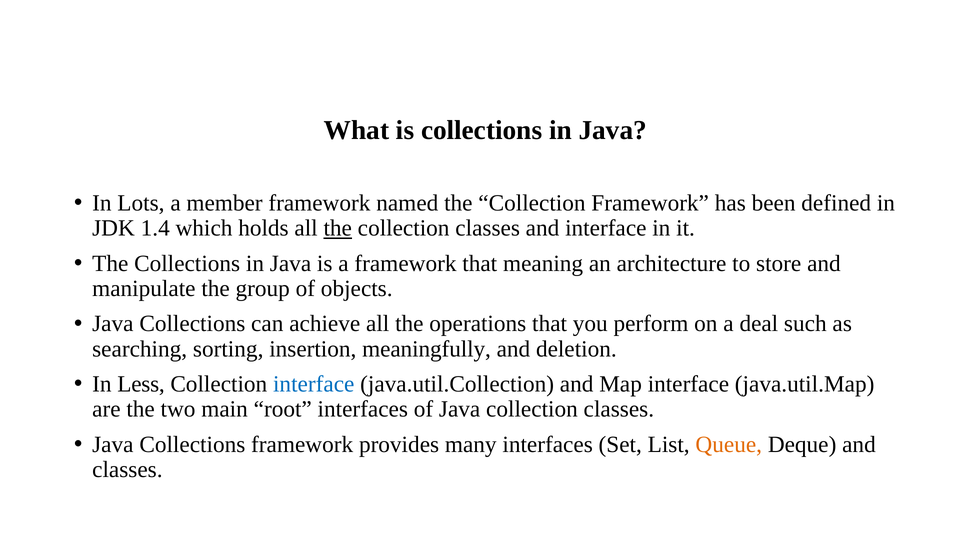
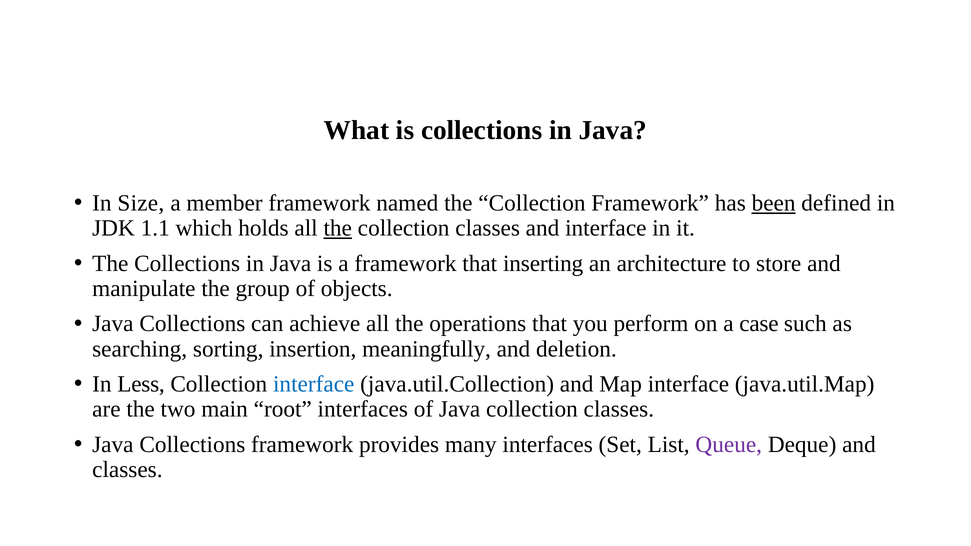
Lots: Lots -> Size
been underline: none -> present
1.4: 1.4 -> 1.1
meaning: meaning -> inserting
deal: deal -> case
Queue colour: orange -> purple
